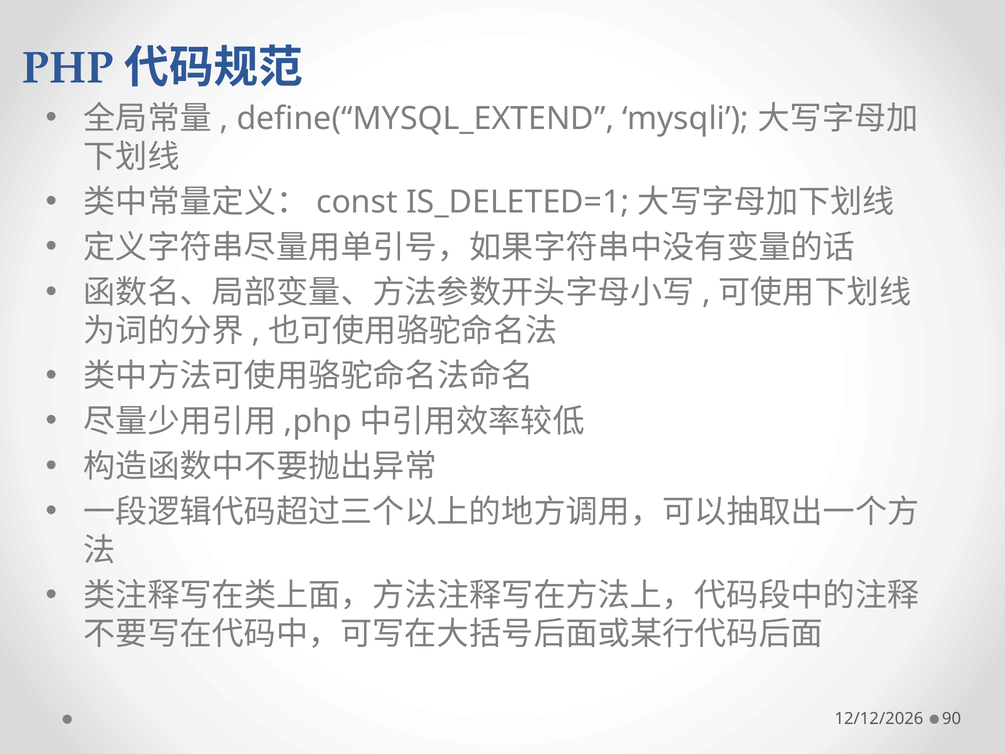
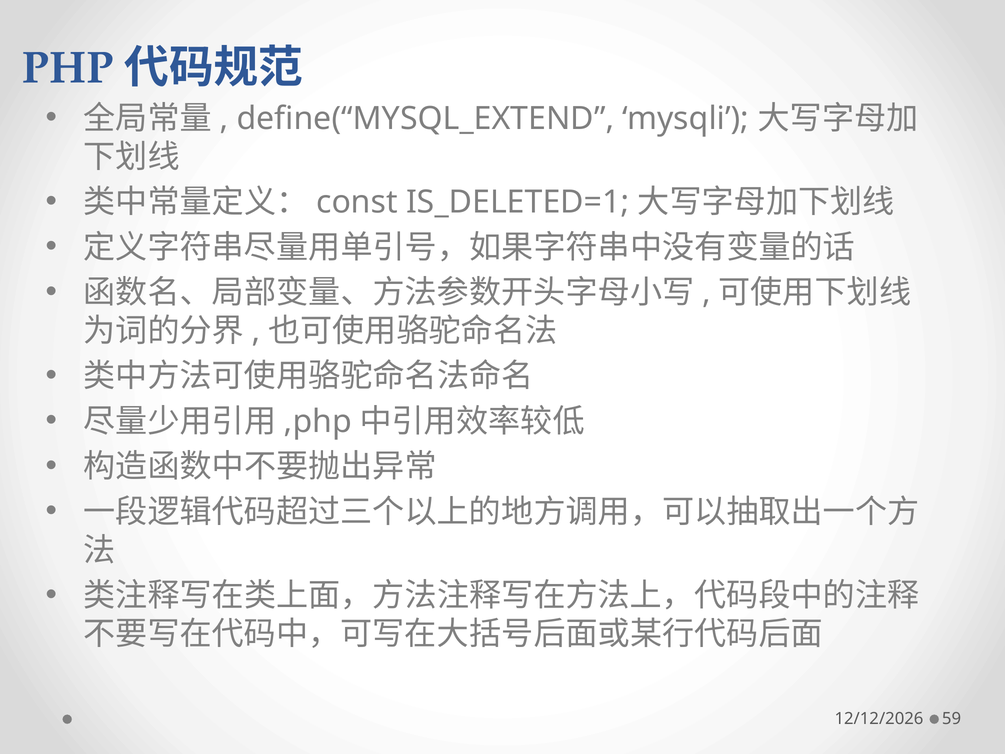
90: 90 -> 59
